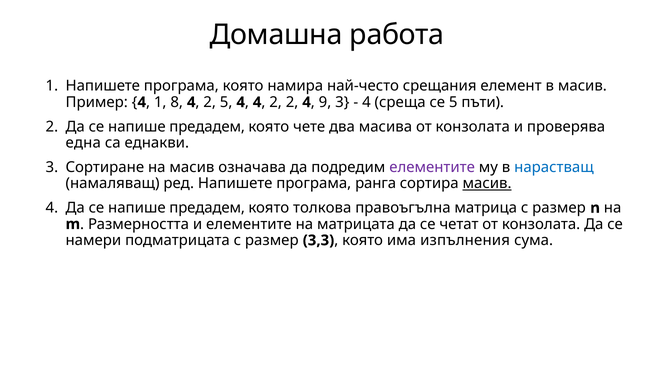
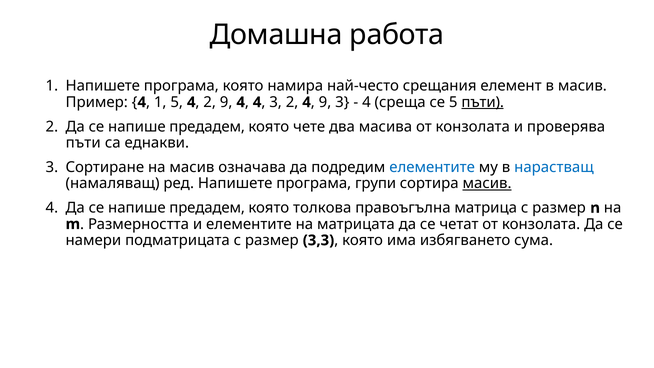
1 8: 8 -> 5
2 5: 5 -> 9
2 at (276, 102): 2 -> 3
пъти at (483, 102) underline: none -> present
една at (83, 143): една -> пъти
елементите at (432, 167) colour: purple -> blue
ранга: ранга -> групи
изпълнения: изпълнения -> избягването
